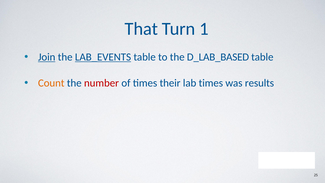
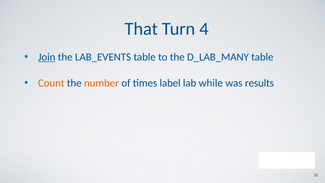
1: 1 -> 4
LAB_EVENTS underline: present -> none
D_LAB_BASED: D_LAB_BASED -> D_LAB_MANY
number colour: red -> orange
their: their -> label
lab times: times -> while
